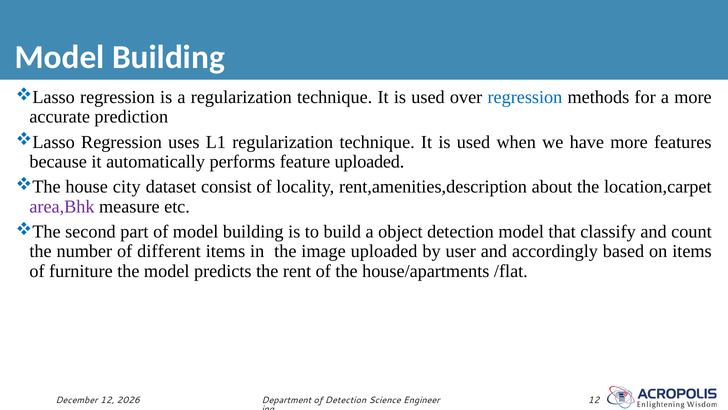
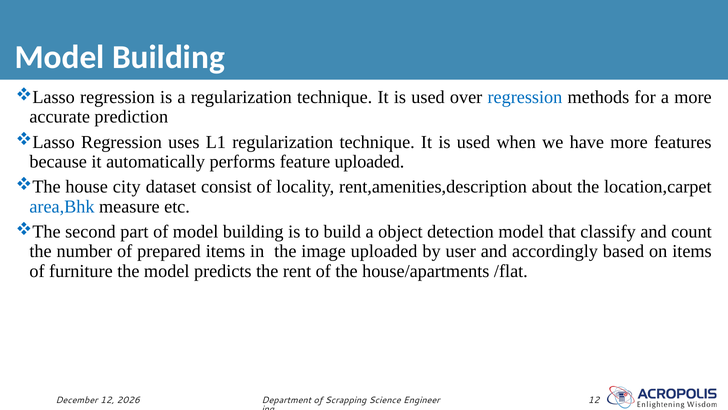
area,Bhk colour: purple -> blue
different: different -> prepared
of Detection: Detection -> Scrapping
